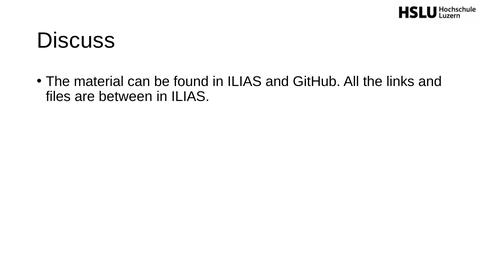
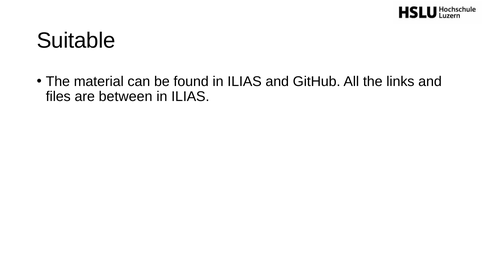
Discuss: Discuss -> Suitable
